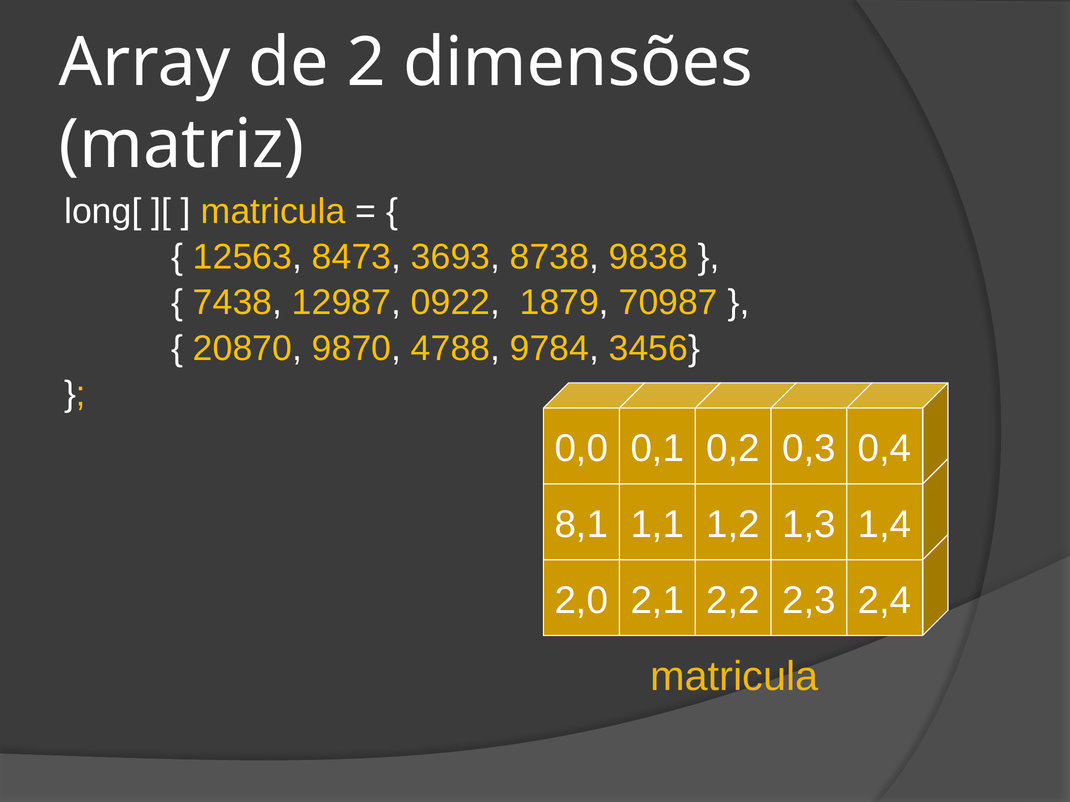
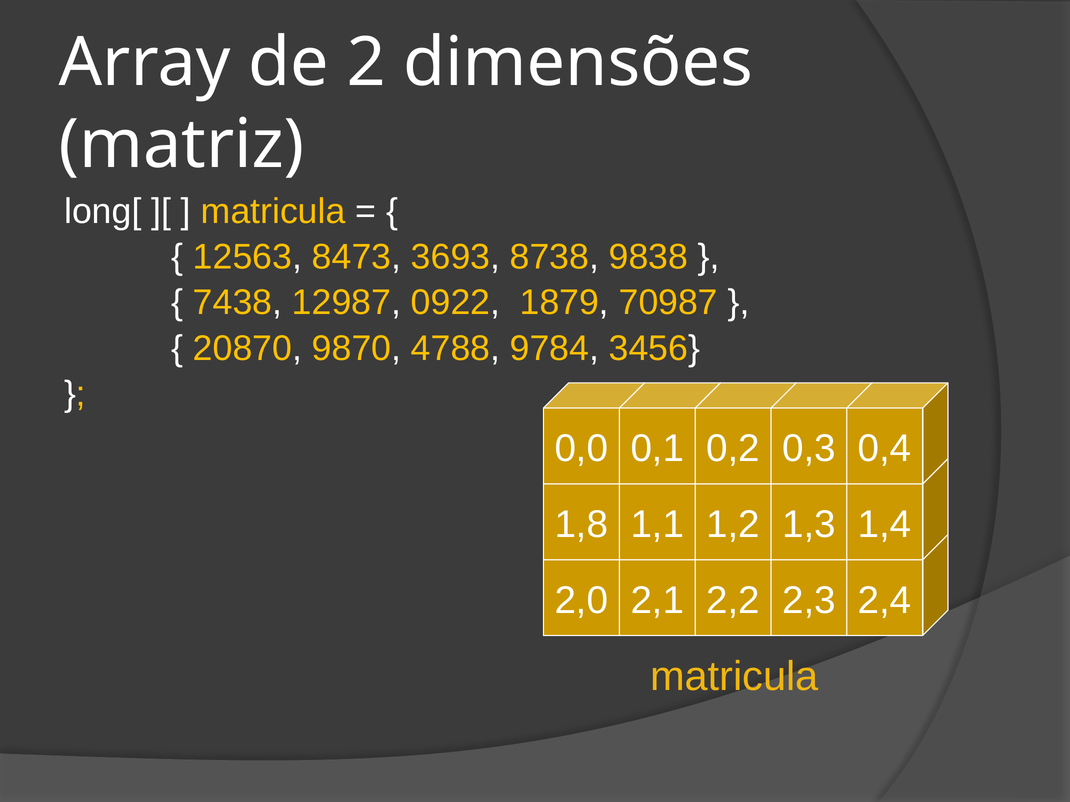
8,1: 8,1 -> 1,8
